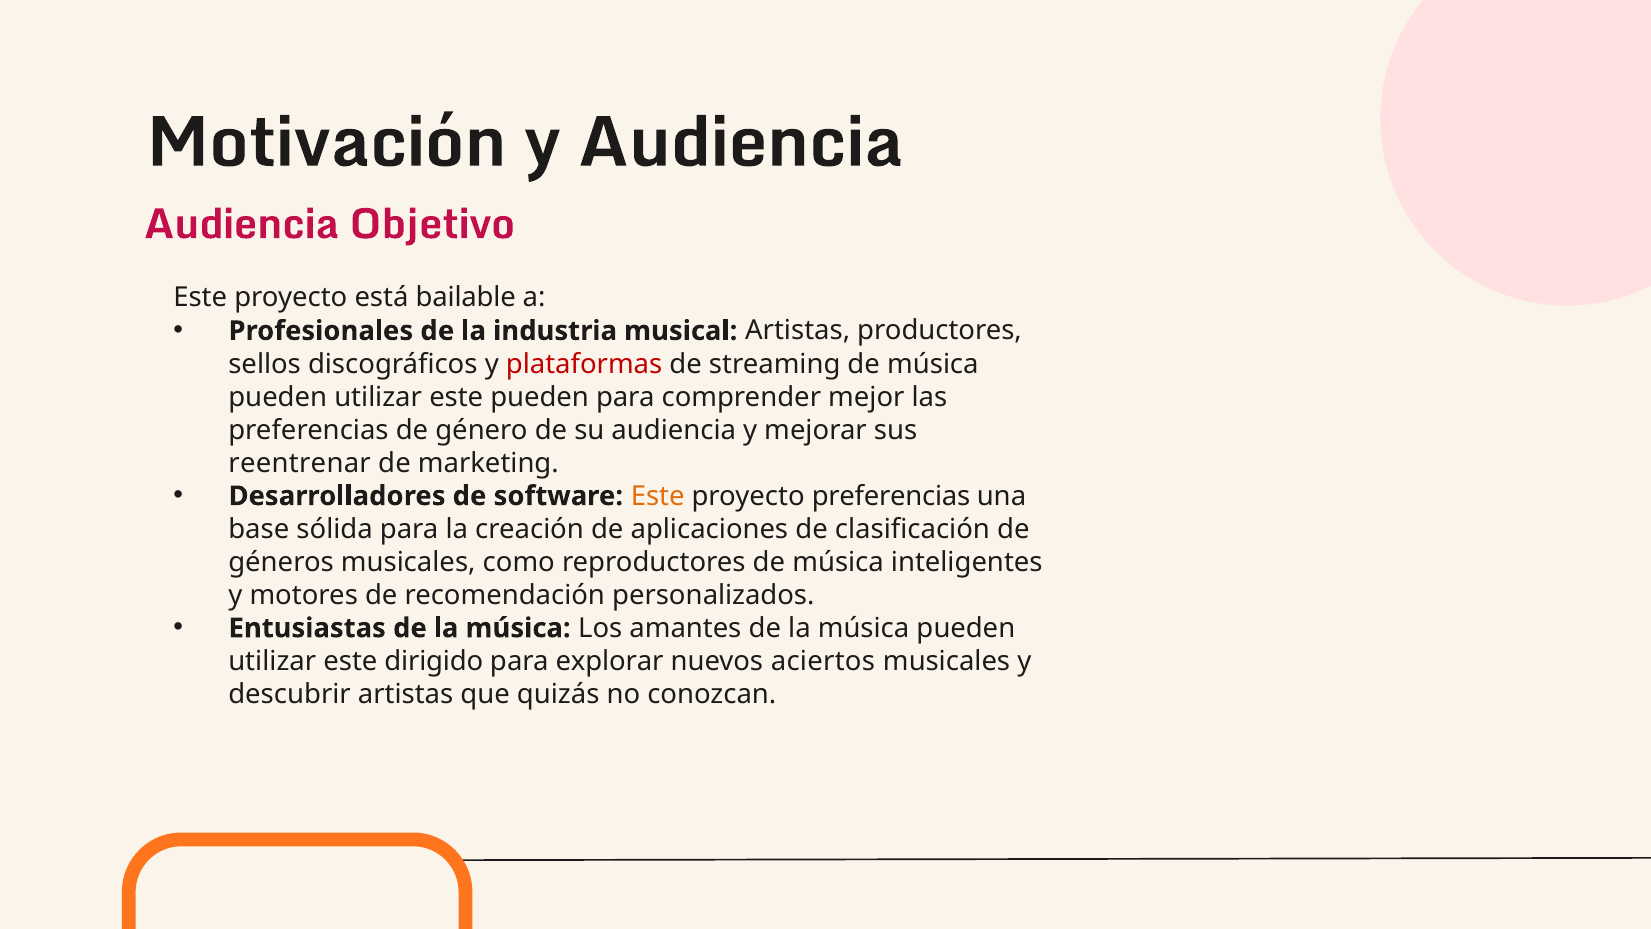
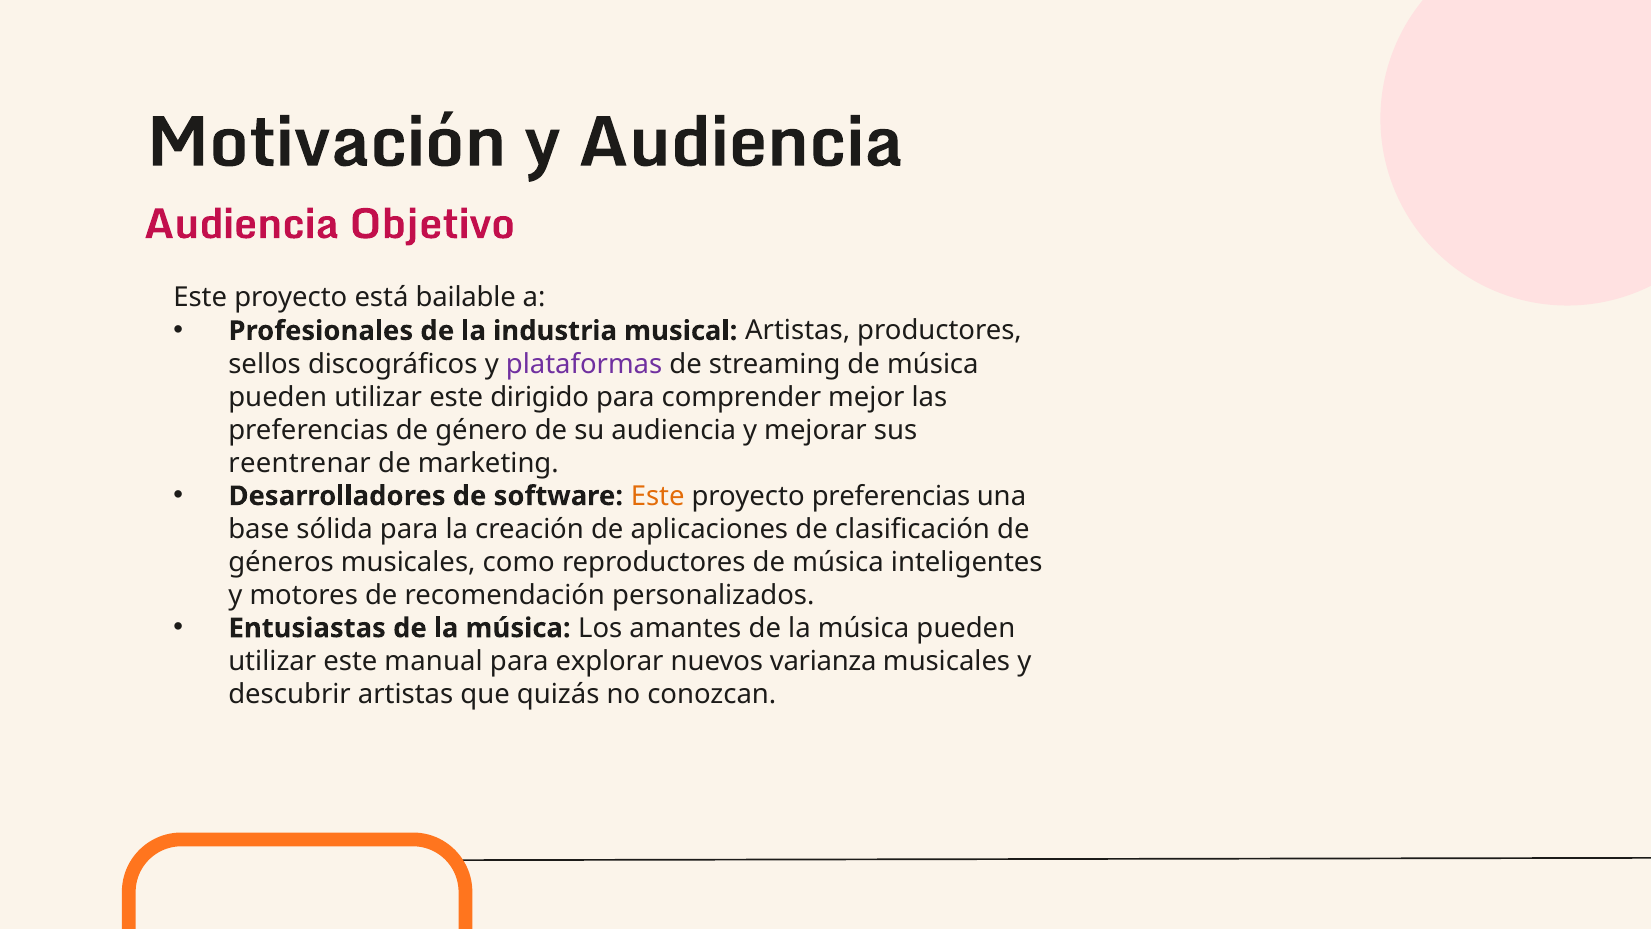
plataformas colour: red -> purple
este pueden: pueden -> dirigido
dirigido: dirigido -> manual
aciertos: aciertos -> varianza
